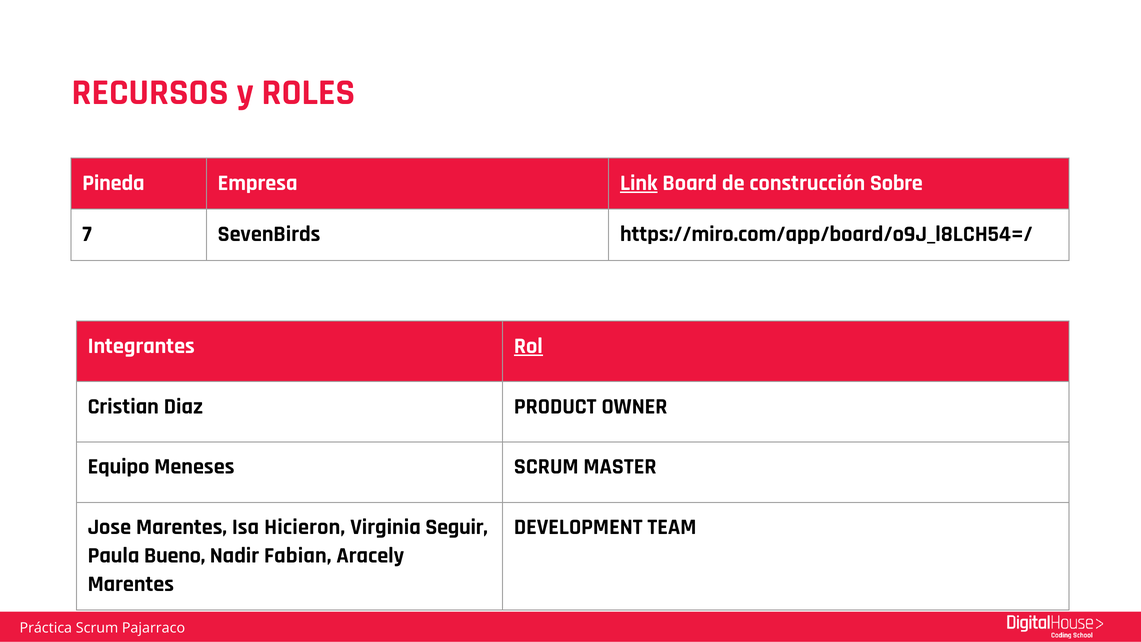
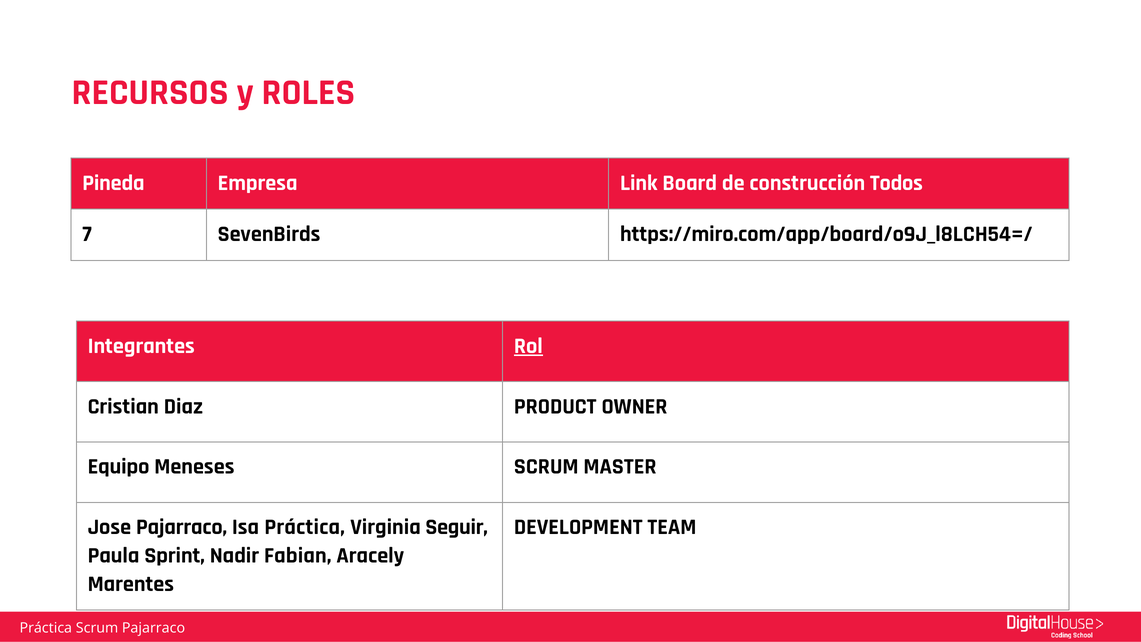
Link underline: present -> none
Sobre: Sobre -> Todos
Jose Marentes: Marentes -> Pajarraco
Isa Hicieron: Hicieron -> Práctica
Bueno: Bueno -> Sprint
